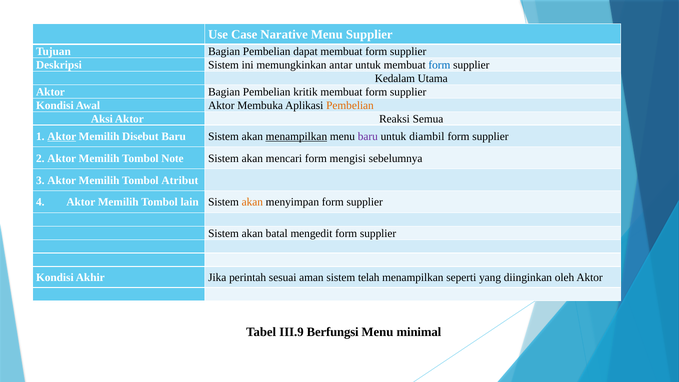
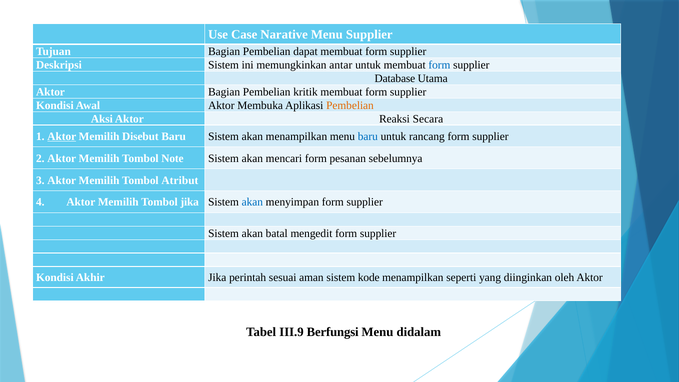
Kedalam: Kedalam -> Database
Semua: Semua -> Secara
menampilkan at (296, 136) underline: present -> none
baru at (368, 136) colour: purple -> blue
diambil: diambil -> rancang
mengisi: mengisi -> pesanan
Tombol lain: lain -> jika
akan at (252, 202) colour: orange -> blue
telah: telah -> kode
minimal: minimal -> didalam
